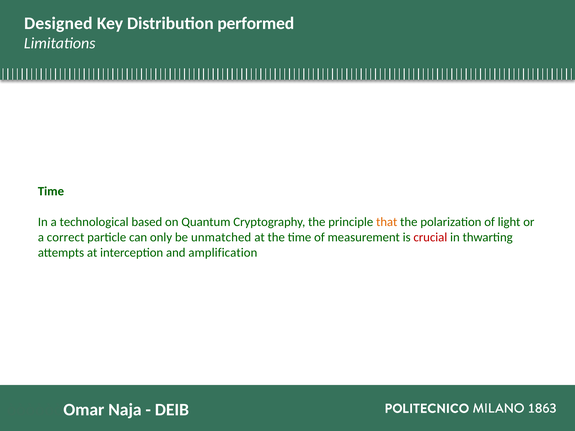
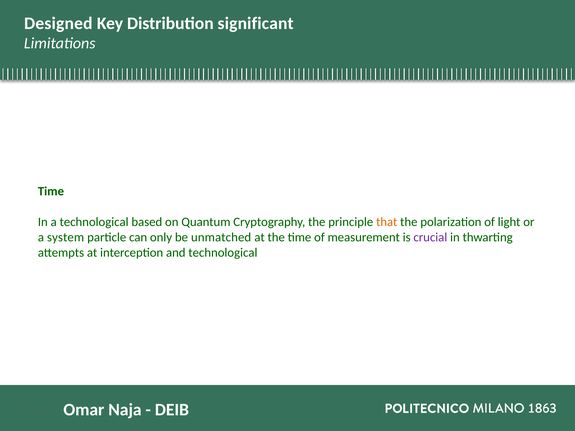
performed: performed -> significant
correct: correct -> system
crucial colour: red -> purple
and amplification: amplification -> technological
